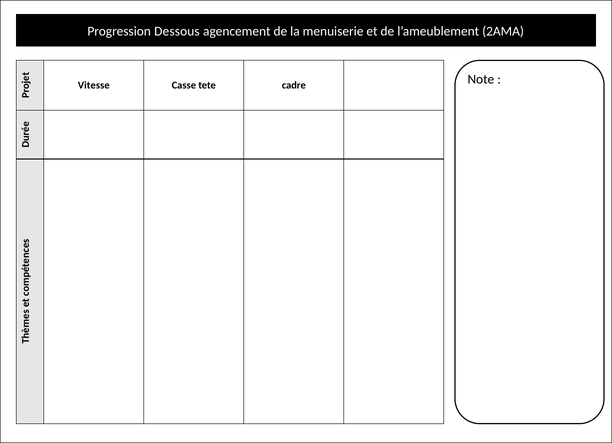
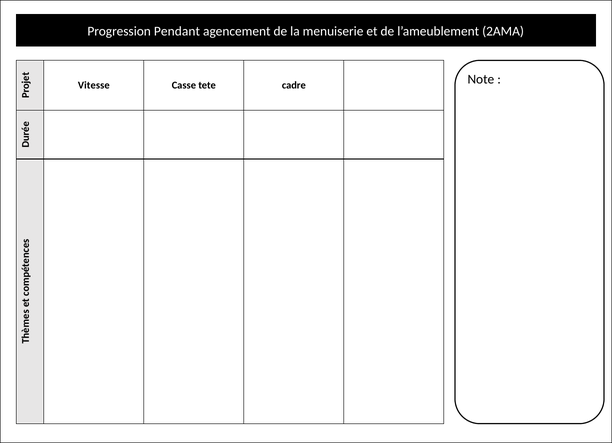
Dessous: Dessous -> Pendant
